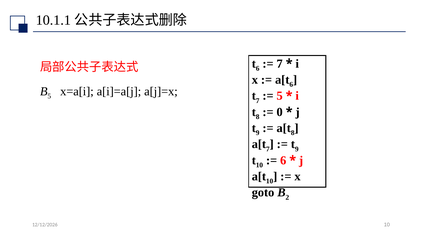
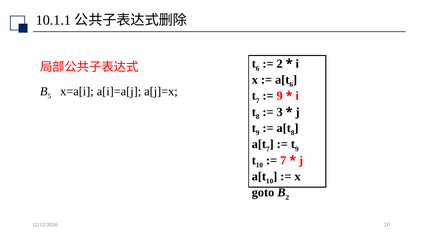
7 at (280, 64): 7 -> 2
5 at (280, 96): 5 -> 9
0: 0 -> 3
6 at (283, 161): 6 -> 7
